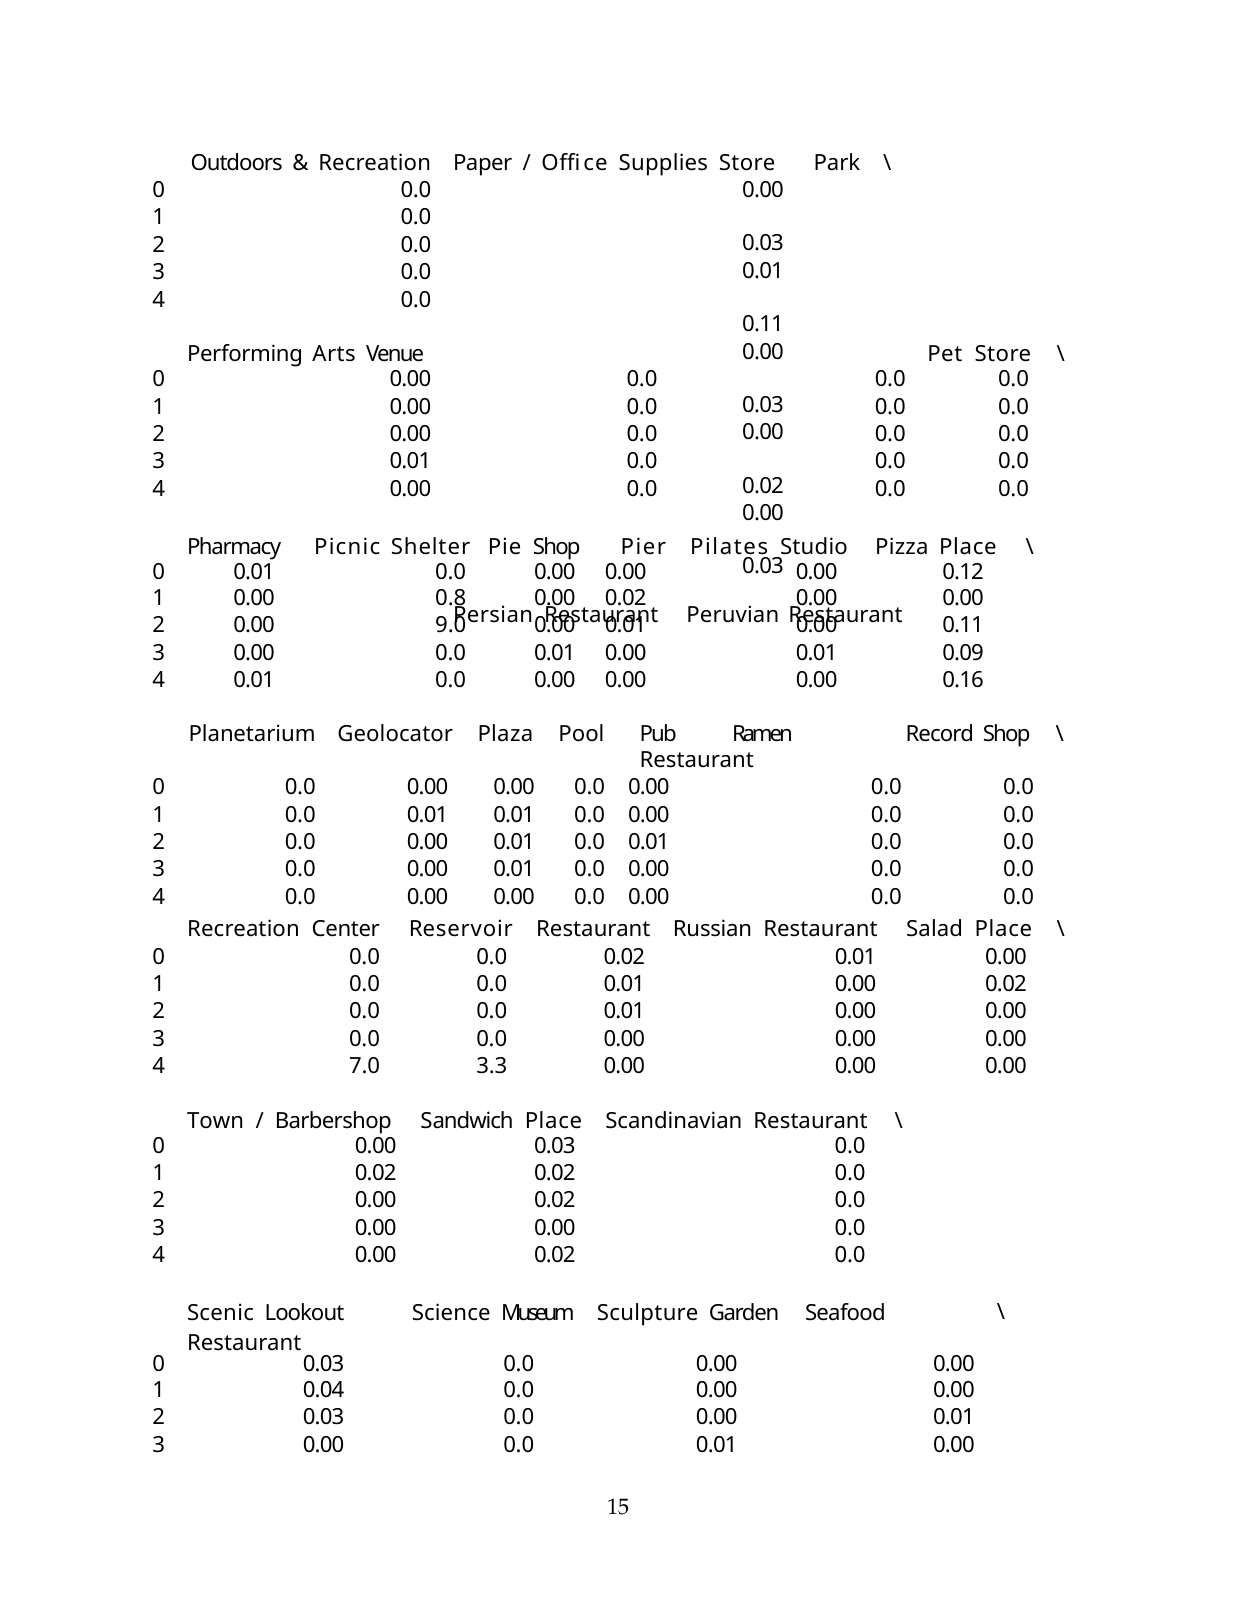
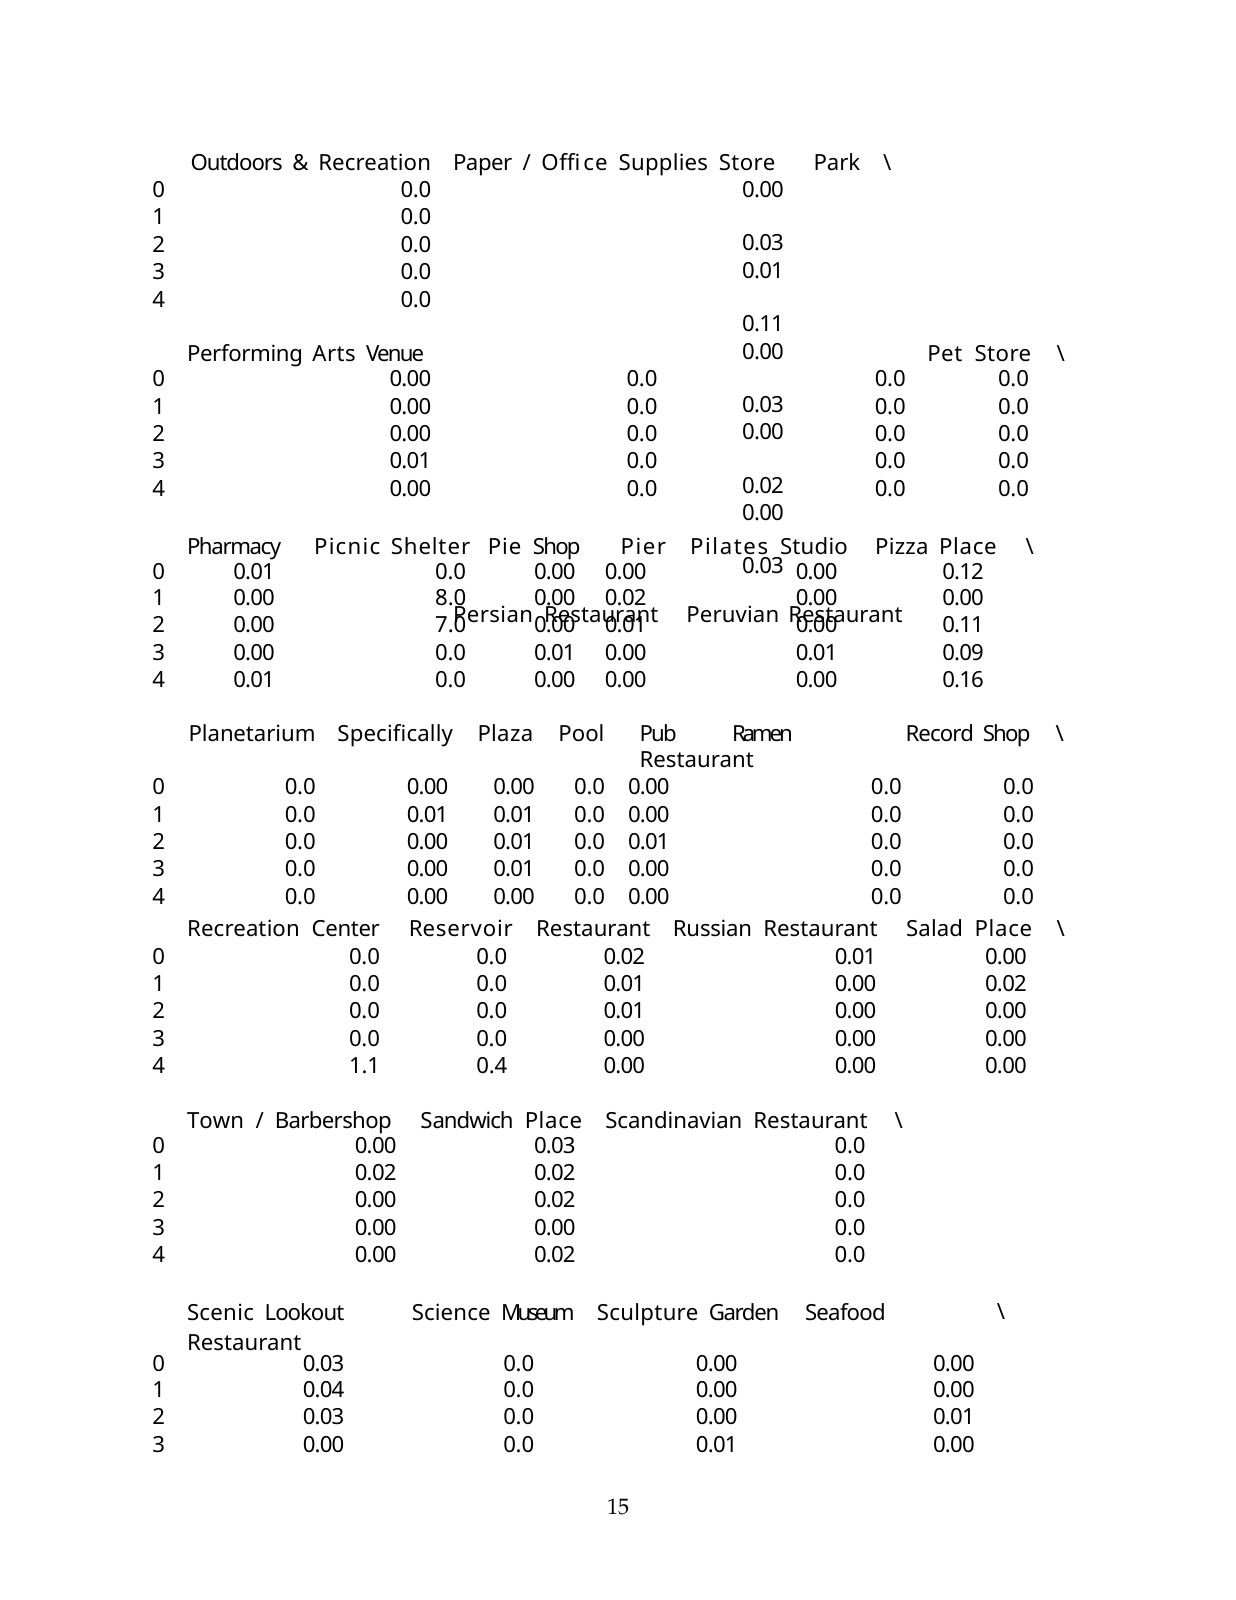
0.8: 0.8 -> 8.0
9.0: 9.0 -> 7.0
Geolocator: Geolocator -> Specifically
7.0: 7.0 -> 1.1
3.3: 3.3 -> 0.4
